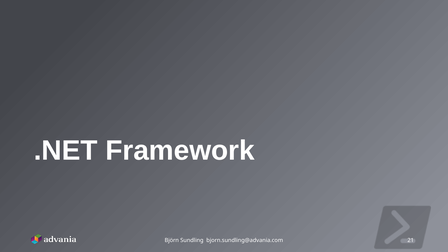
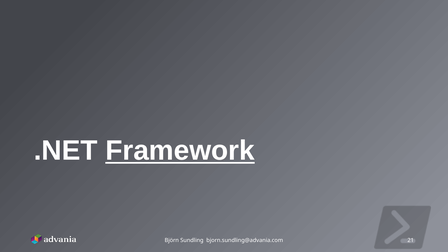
Framework underline: none -> present
